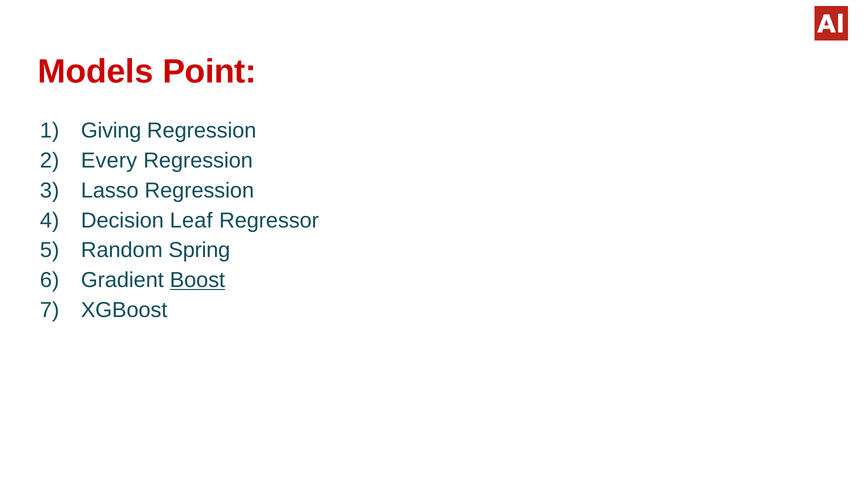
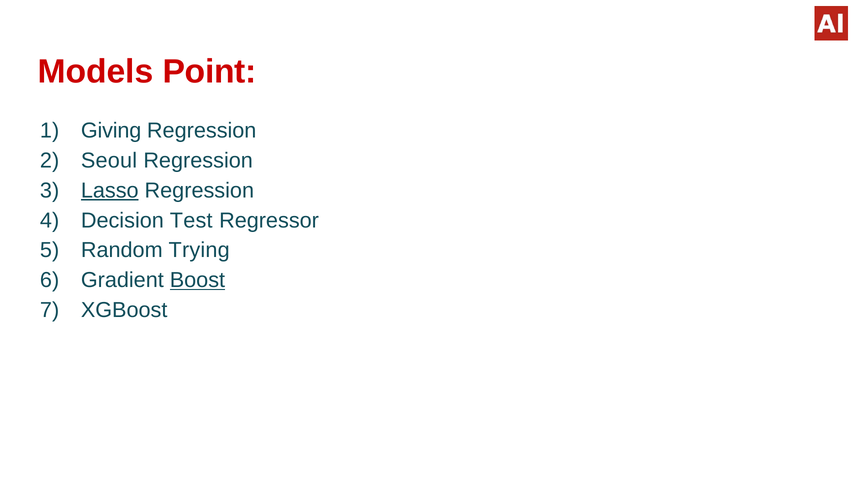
Every: Every -> Seoul
Lasso underline: none -> present
Leaf: Leaf -> Test
Spring: Spring -> Trying
